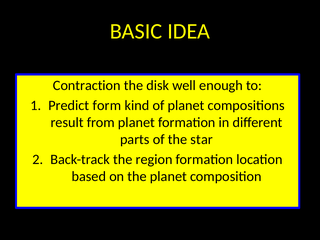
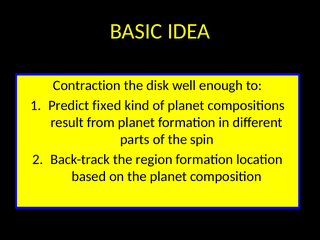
form: form -> fixed
star: star -> spin
